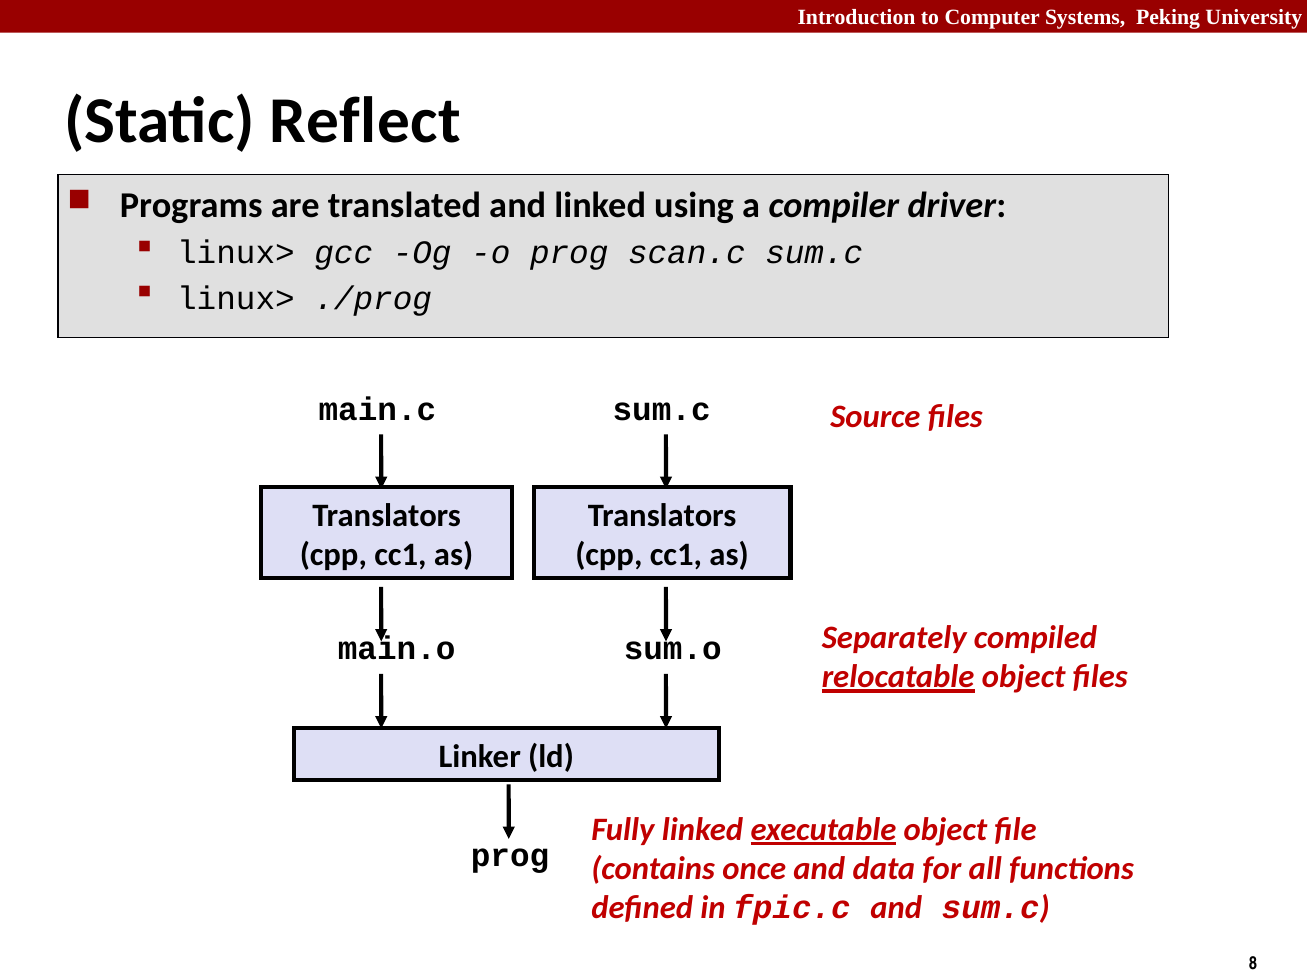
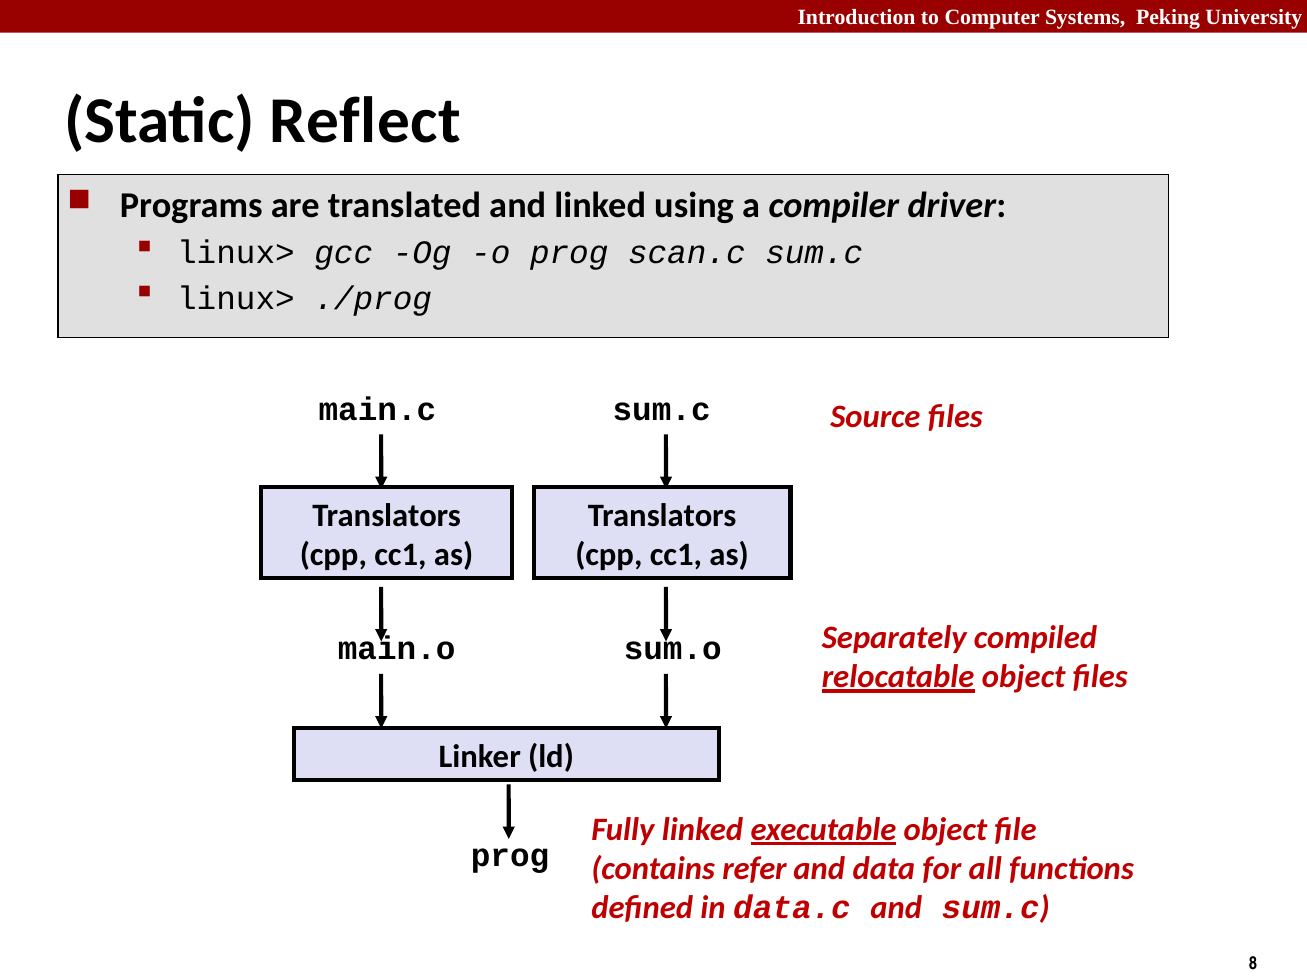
once: once -> refer
fpic.c: fpic.c -> data.c
